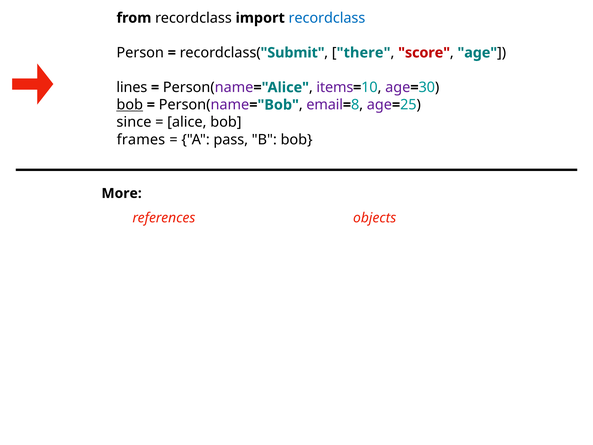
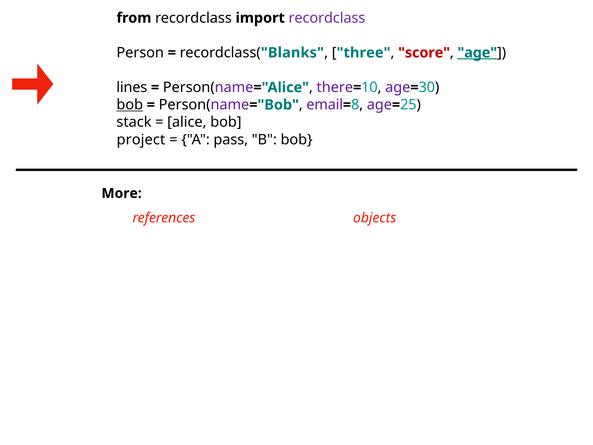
recordclass at (327, 18) colour: blue -> purple
Submit: Submit -> Blanks
there: there -> three
age at (477, 53) underline: none -> present
items: items -> there
since: since -> stack
frames: frames -> project
